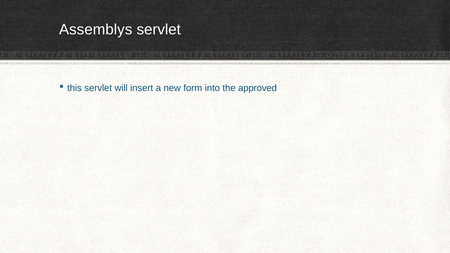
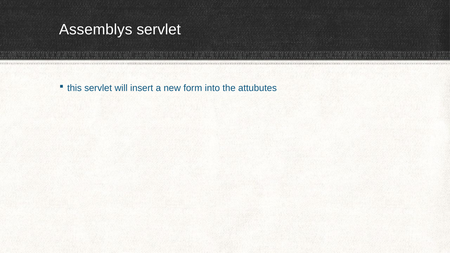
approved: approved -> attubutes
